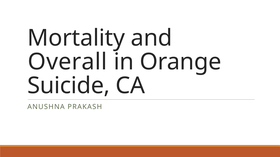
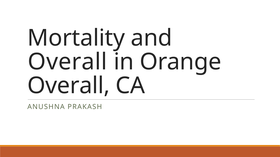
Suicide at (69, 86): Suicide -> Overall
